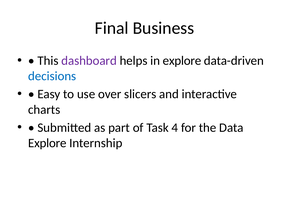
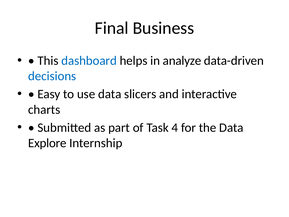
dashboard colour: purple -> blue
in explore: explore -> analyze
use over: over -> data
